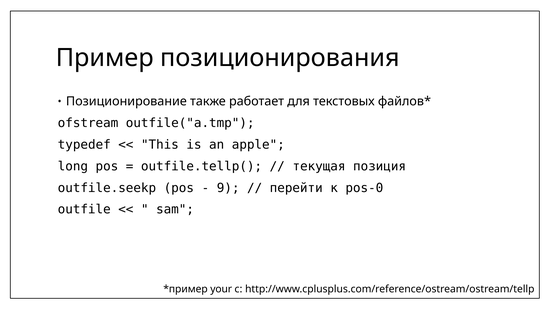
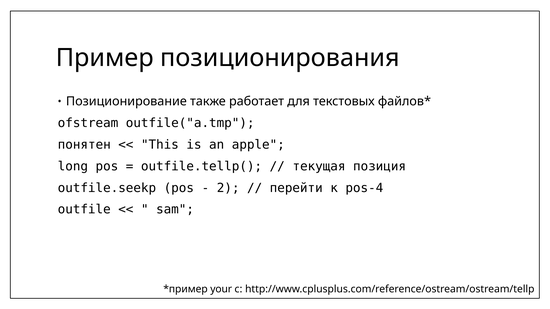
typedef: typedef -> понятен
9: 9 -> 2
pos-0: pos-0 -> pos-4
